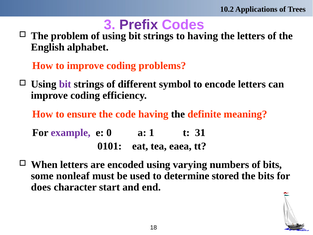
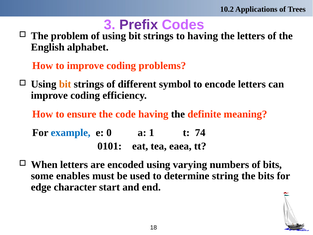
bit at (65, 84) colour: purple -> orange
example colour: purple -> blue
31: 31 -> 74
nonleaf: nonleaf -> enables
stored: stored -> string
does: does -> edge
